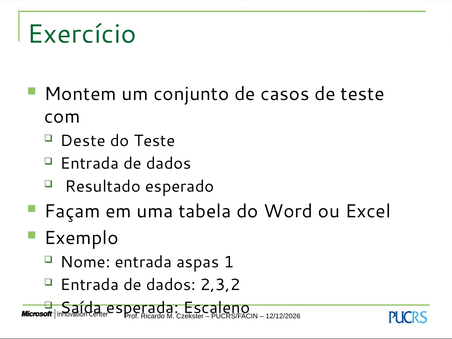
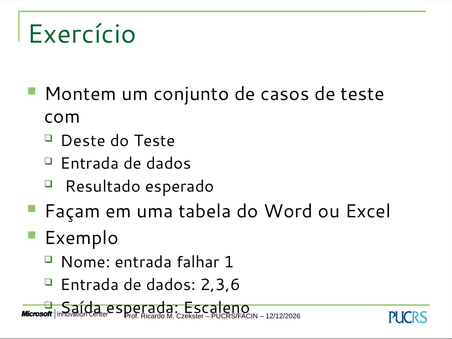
aspas: aspas -> falhar
2,3,2: 2,3,2 -> 2,3,6
